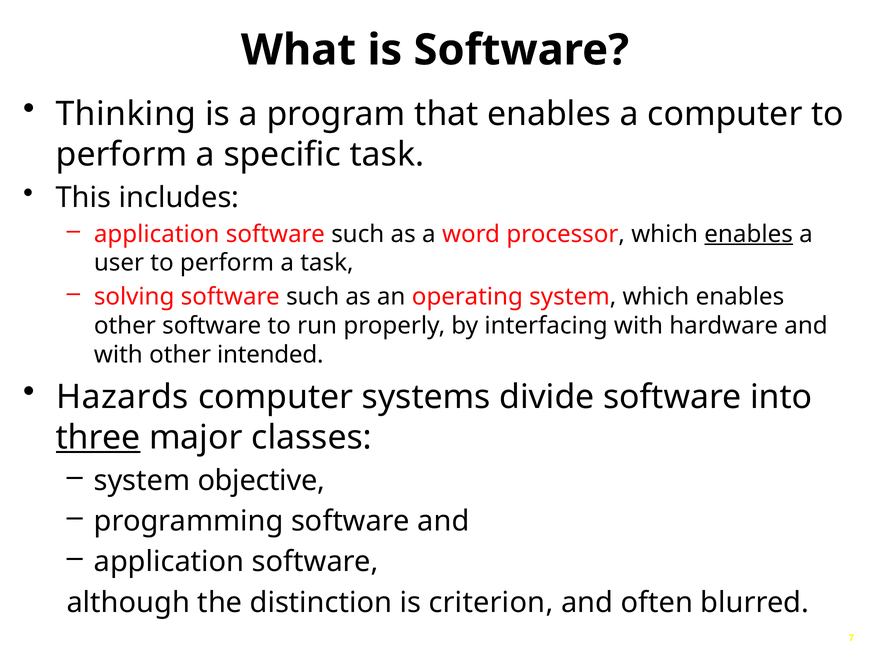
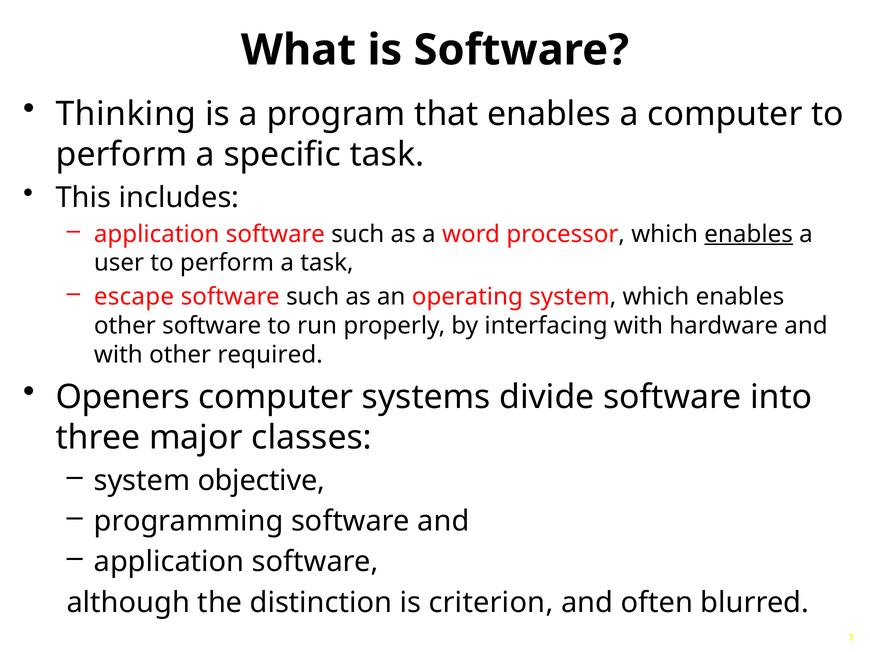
solving: solving -> escape
intended: intended -> required
Hazards: Hazards -> Openers
three underline: present -> none
